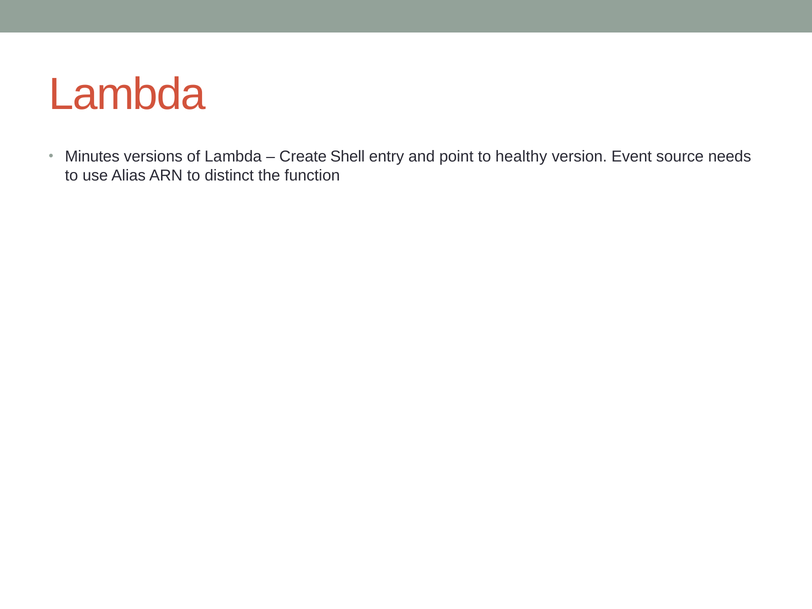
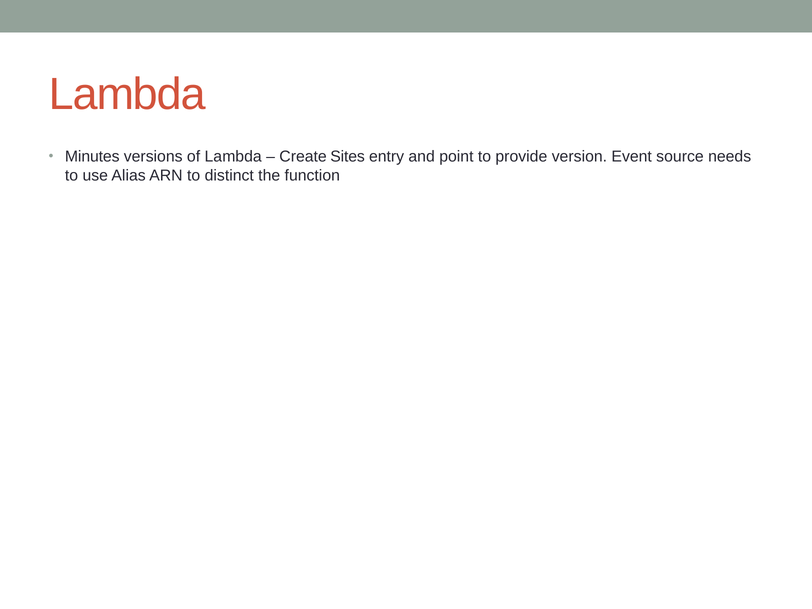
Shell: Shell -> Sites
healthy: healthy -> provide
